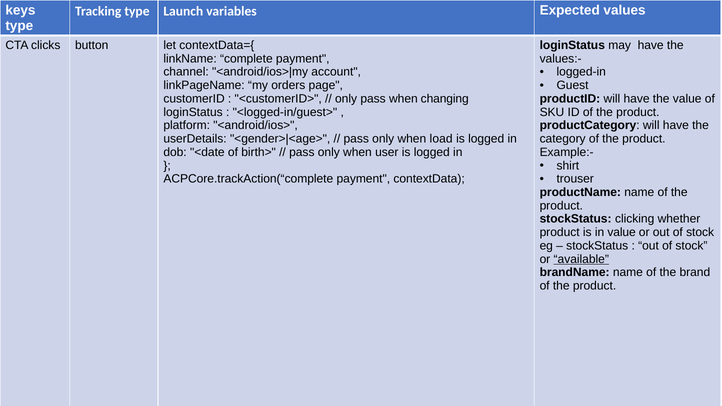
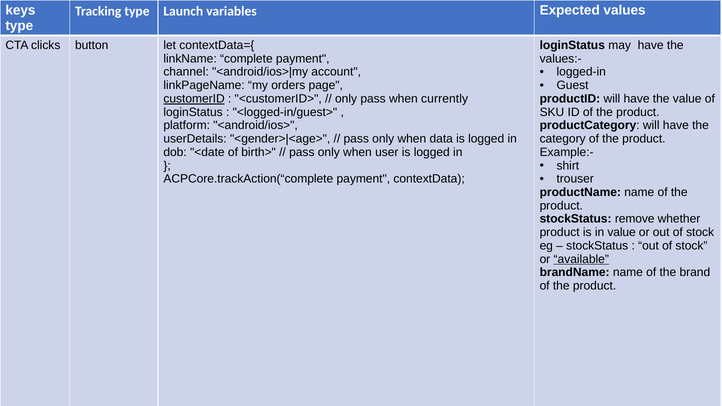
customerID underline: none -> present
changing: changing -> currently
load: load -> data
clicking: clicking -> remove
